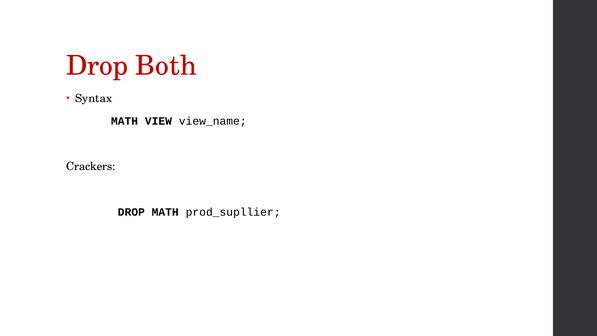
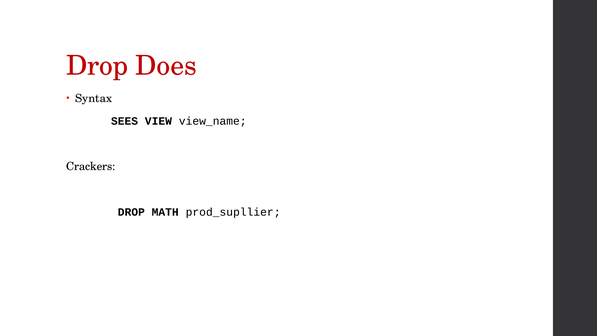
Both: Both -> Does
MATH at (125, 121): MATH -> SEES
